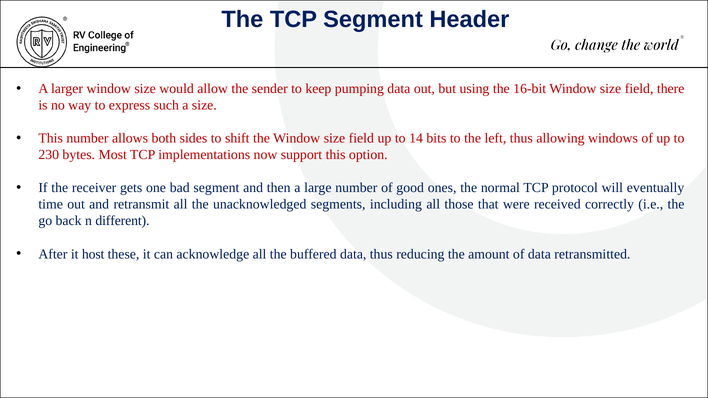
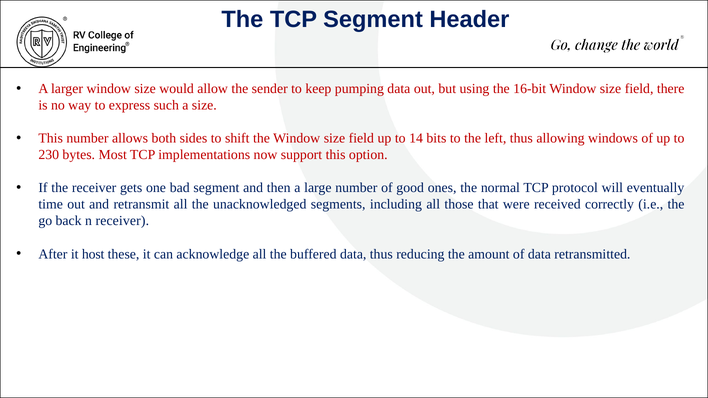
n different: different -> receiver
